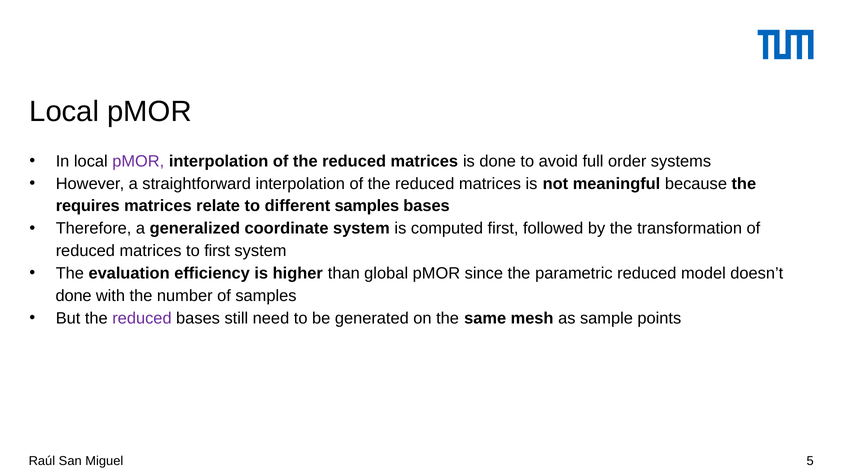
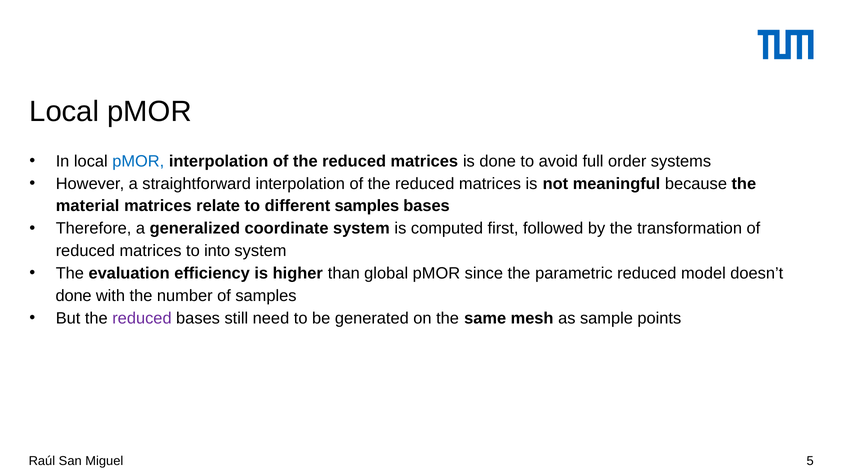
pMOR at (138, 161) colour: purple -> blue
requires: requires -> material
to first: first -> into
